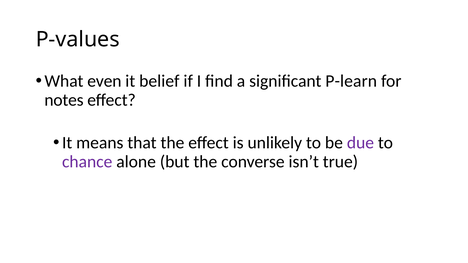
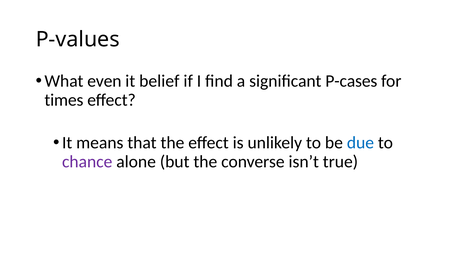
P-learn: P-learn -> P-cases
notes: notes -> times
due colour: purple -> blue
